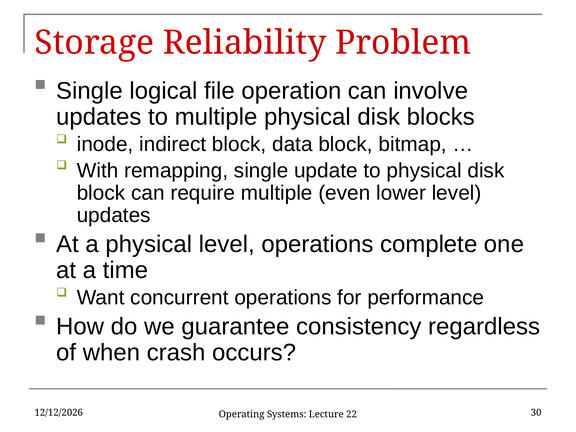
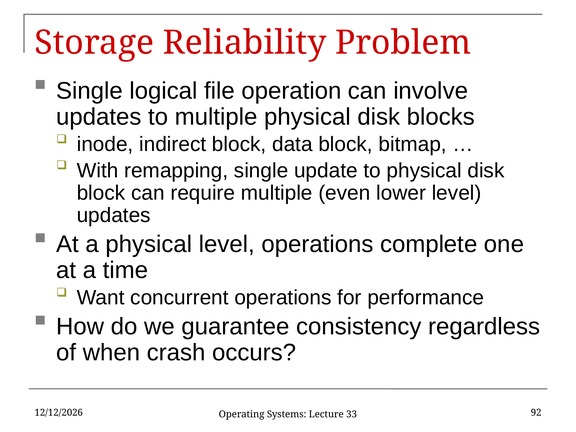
30: 30 -> 92
22: 22 -> 33
